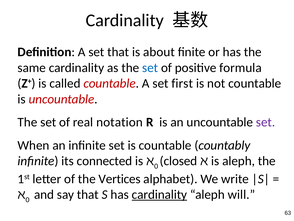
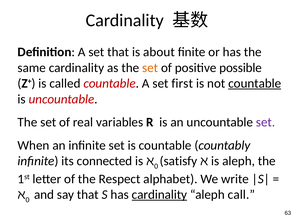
set at (150, 68) colour: blue -> orange
formula: formula -> possible
countable at (255, 83) underline: none -> present
notation: notation -> variables
closed: closed -> satisfy
Vertices: Vertices -> Respect
will: will -> call
